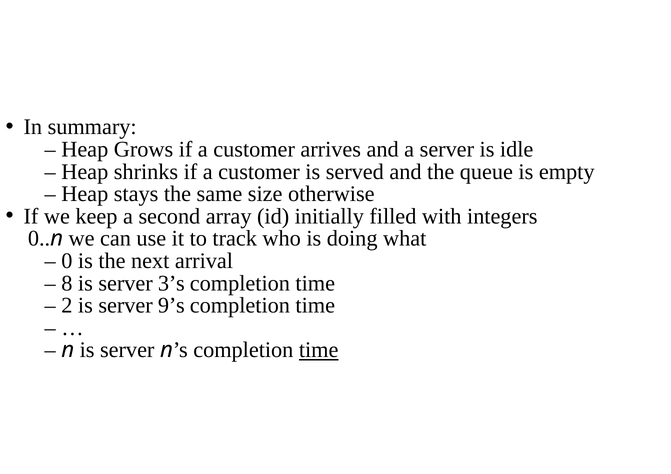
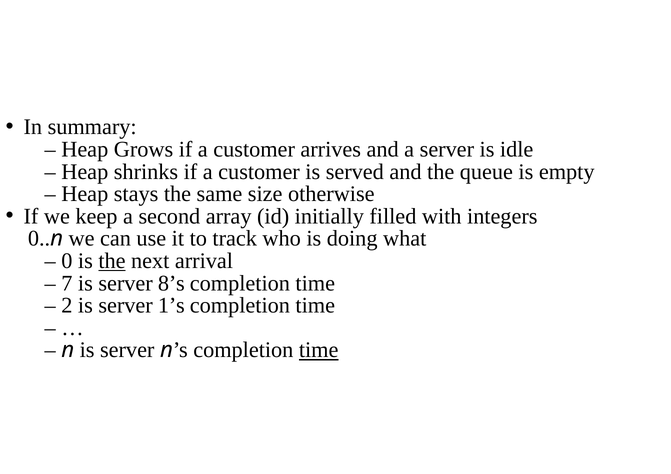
the at (112, 261) underline: none -> present
8: 8 -> 7
3’s: 3’s -> 8’s
9’s: 9’s -> 1’s
